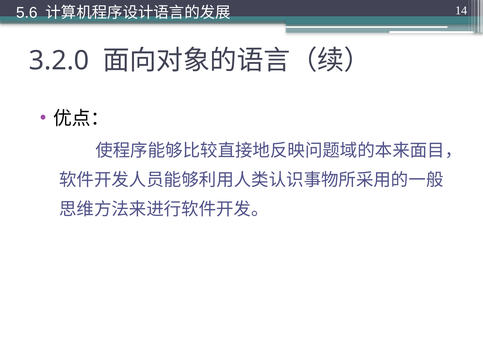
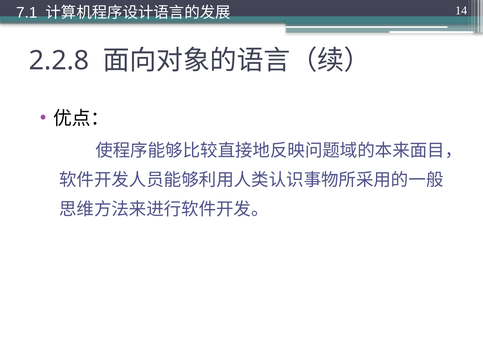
5.6: 5.6 -> 7.1
3.2.0: 3.2.0 -> 2.2.8
